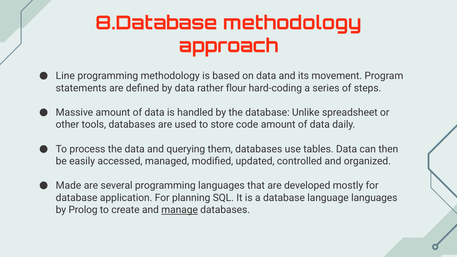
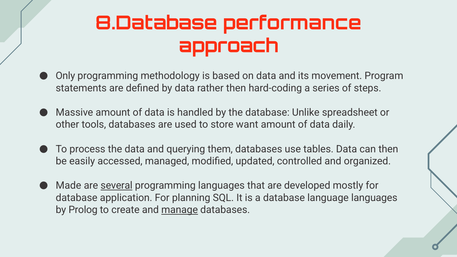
8.Database methodology: methodology -> performance
Line: Line -> Only
rather flour: flour -> then
code: code -> want
several underline: none -> present
